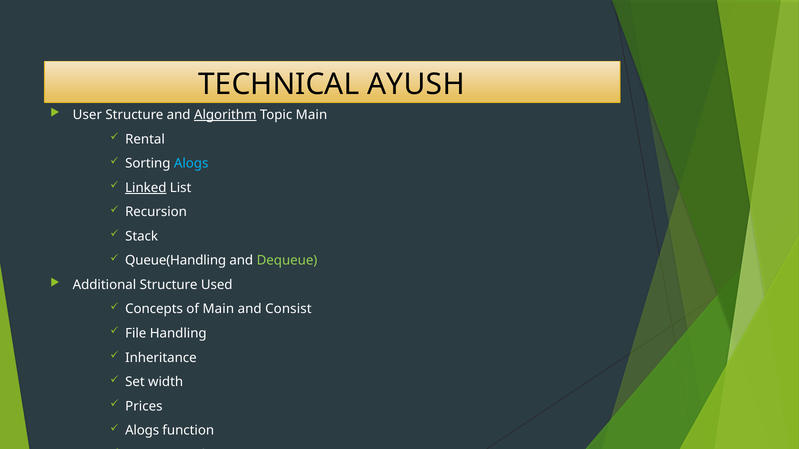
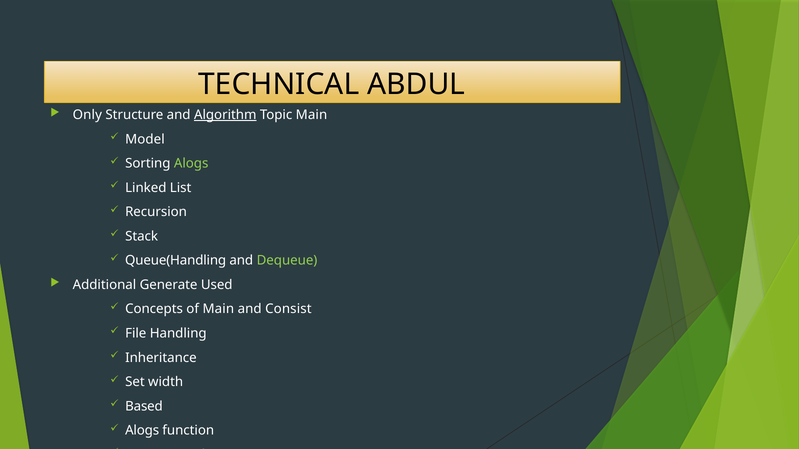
AYUSH: AYUSH -> ABDUL
User: User -> Only
Rental: Rental -> Model
Alogs at (191, 164) colour: light blue -> light green
Linked underline: present -> none
Additional Structure: Structure -> Generate
Prices: Prices -> Based
